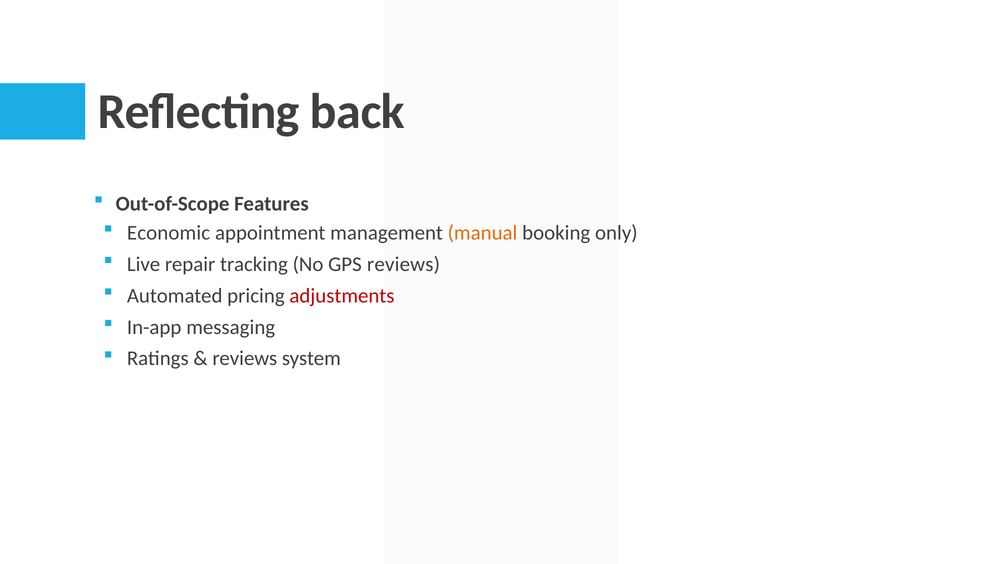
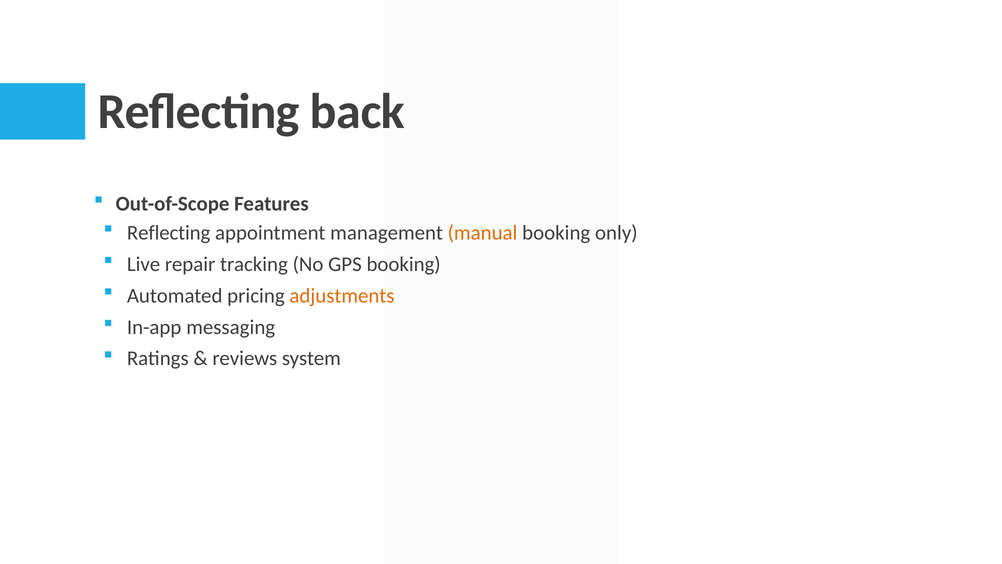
Economic at (169, 233): Economic -> Reflecting
GPS reviews: reviews -> booking
adjustments colour: red -> orange
